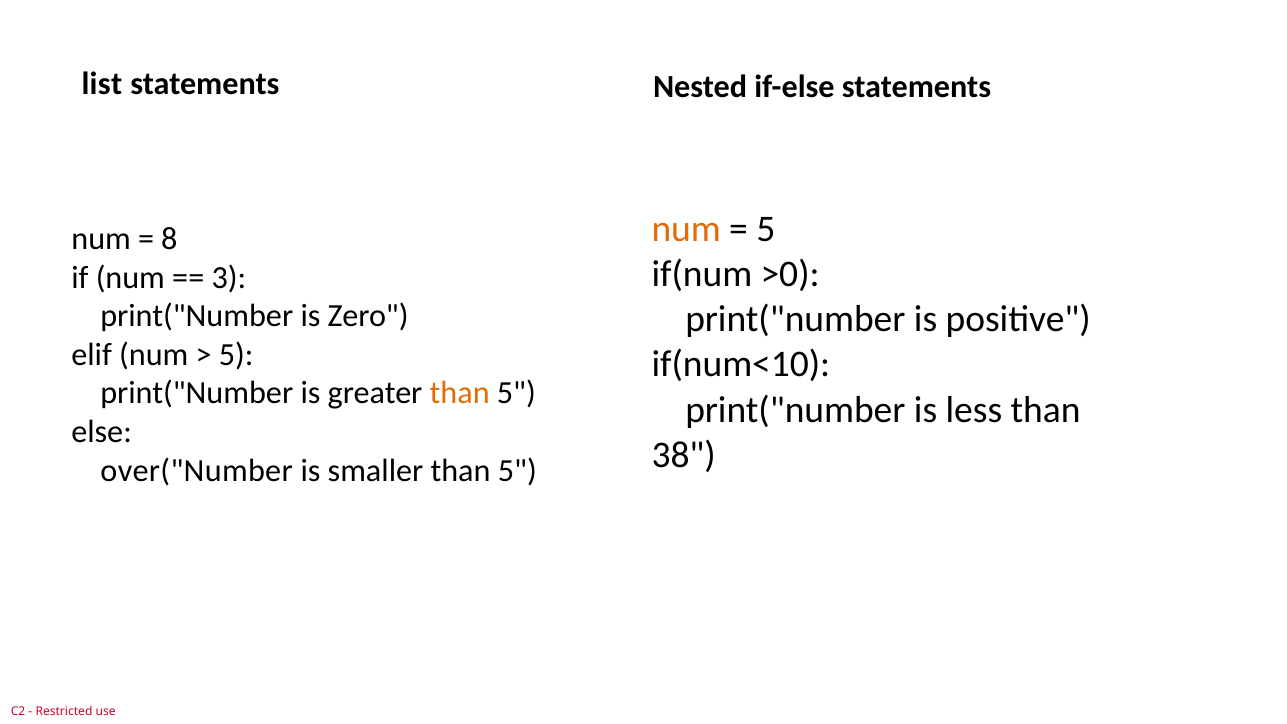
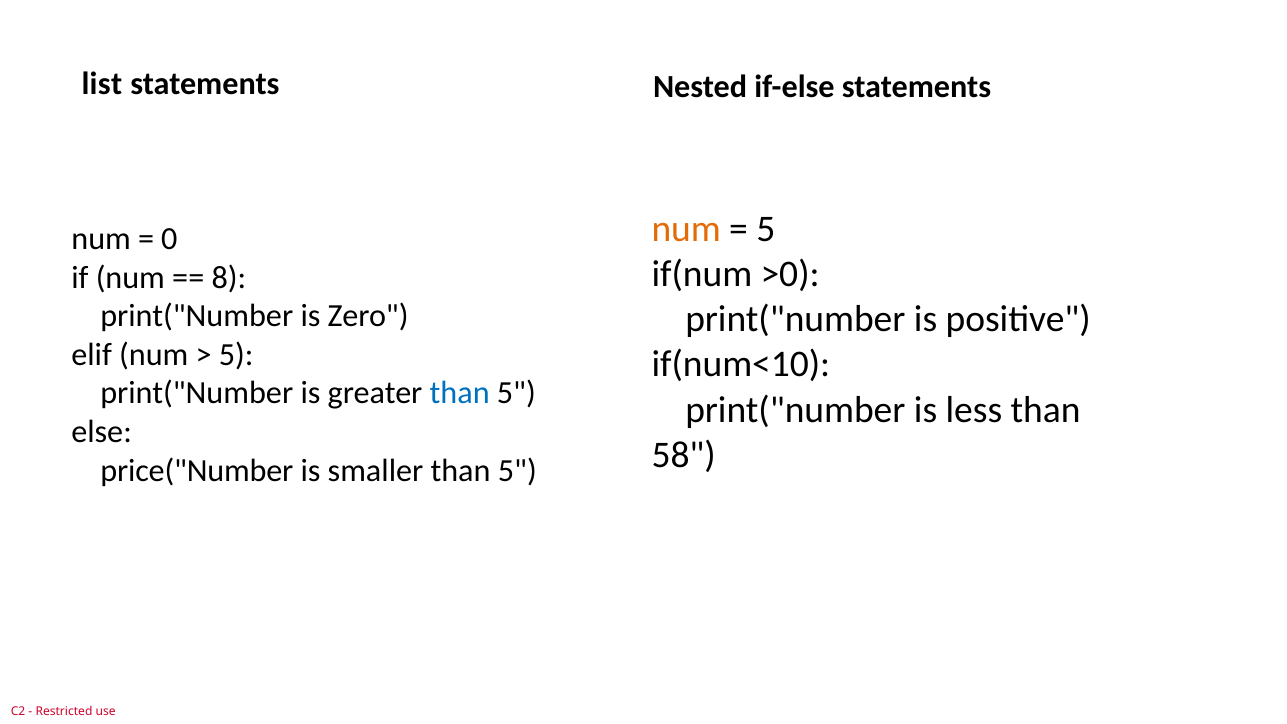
8: 8 -> 0
3: 3 -> 8
than at (460, 393) colour: orange -> blue
38: 38 -> 58
over("Number: over("Number -> price("Number
